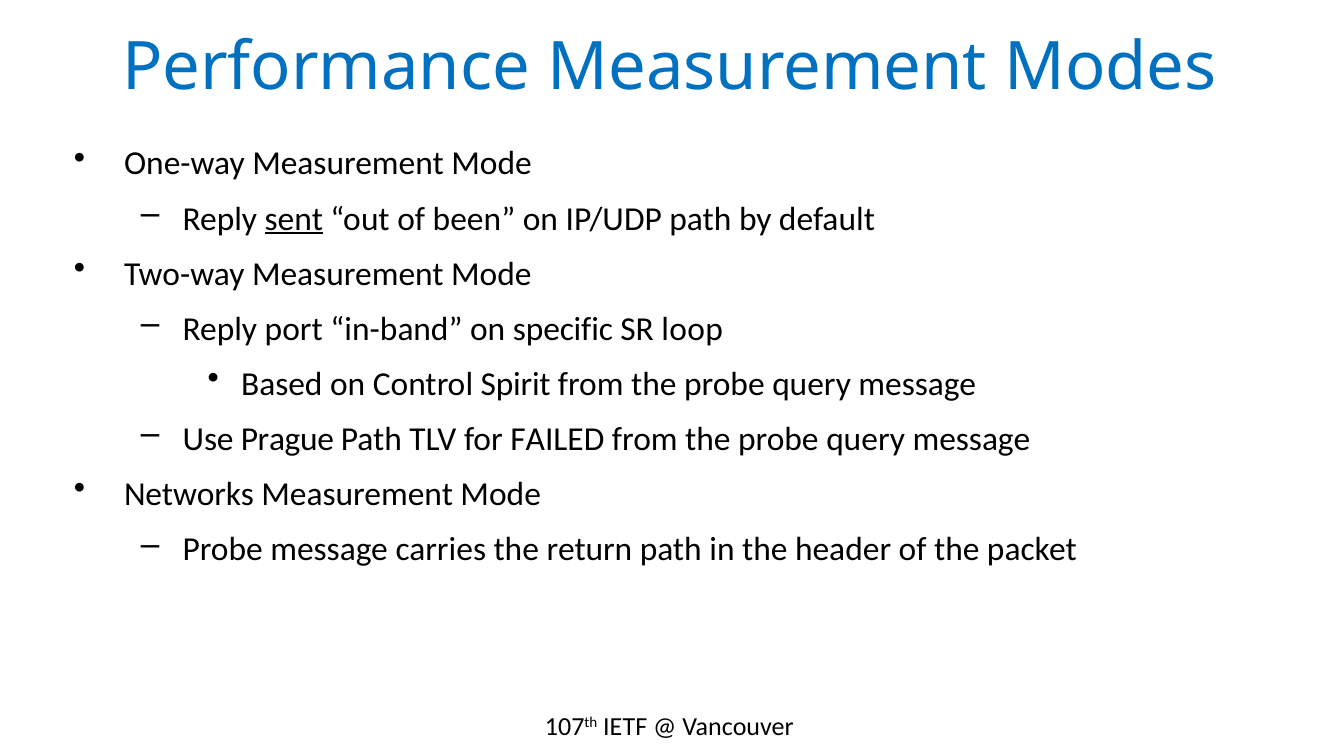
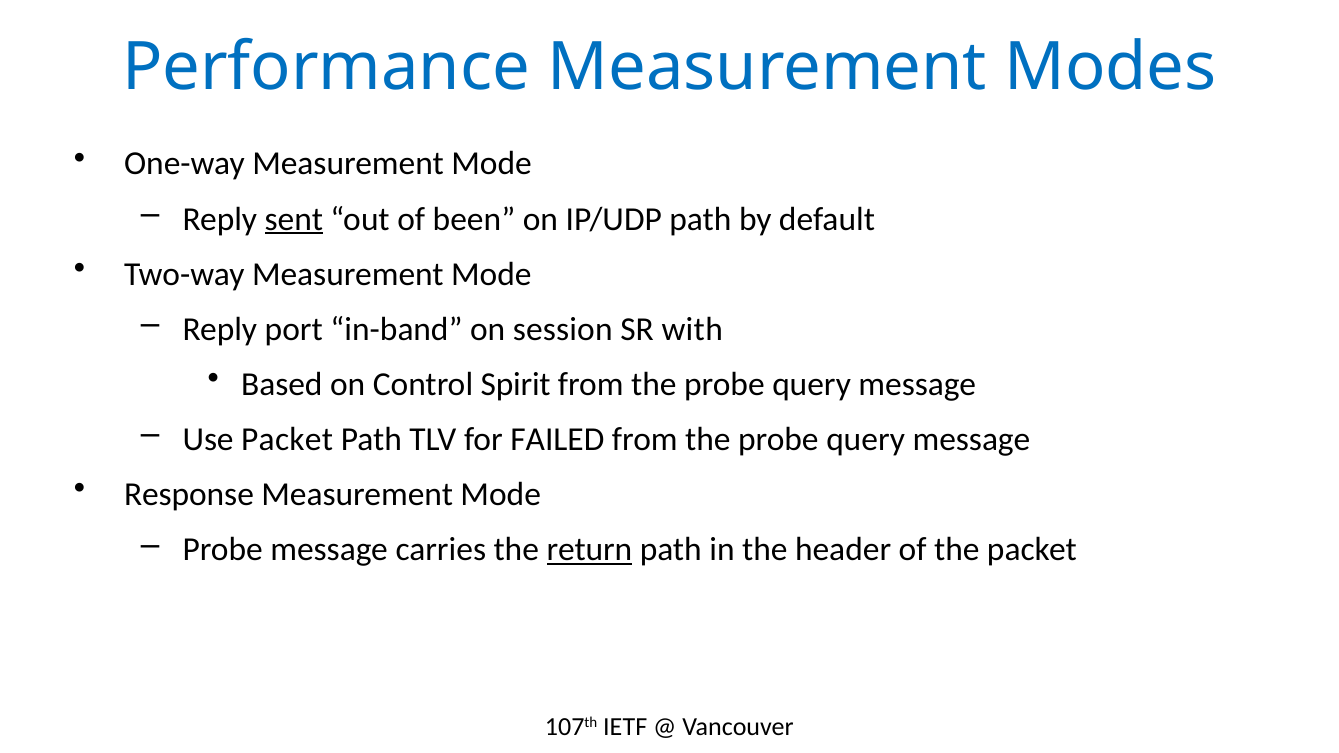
specific: specific -> session
loop: loop -> with
Use Prague: Prague -> Packet
Networks: Networks -> Response
return underline: none -> present
